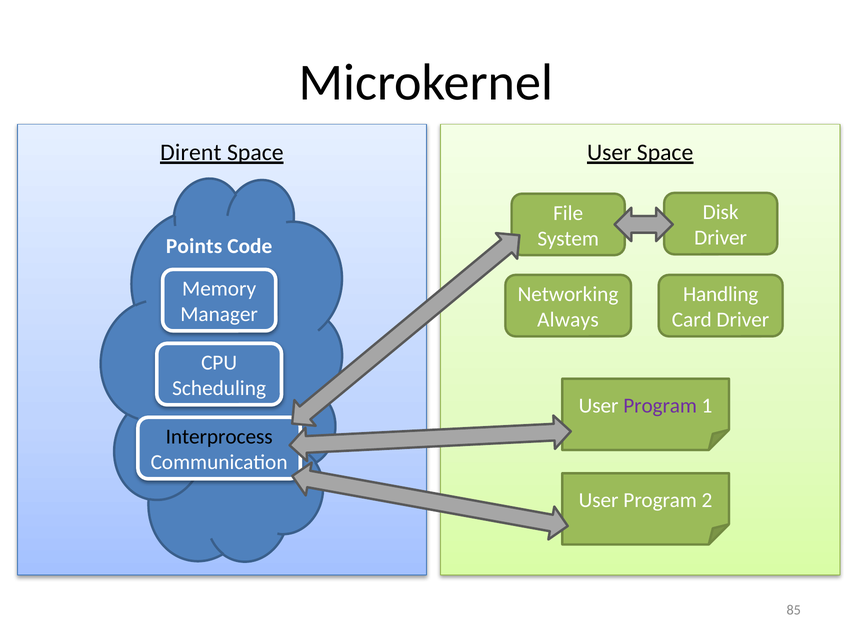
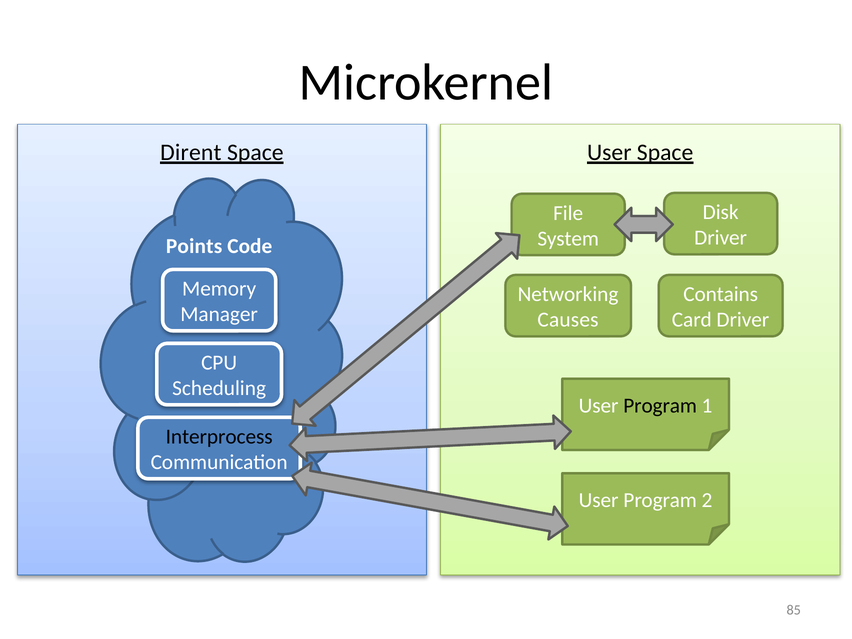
Handling: Handling -> Contains
Always: Always -> Causes
Program at (660, 406) colour: purple -> black
